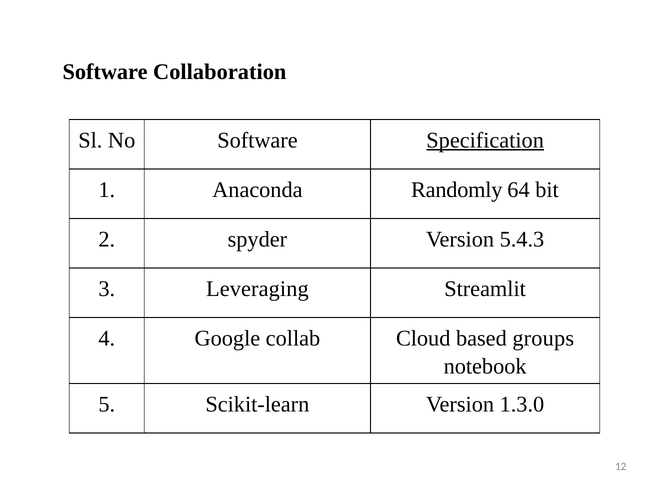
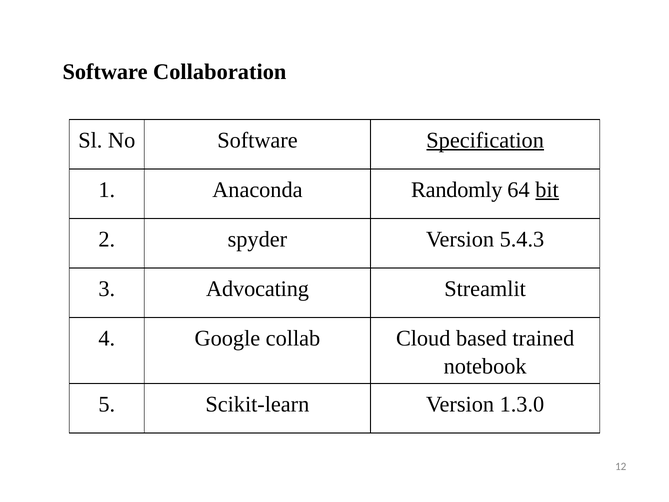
bit underline: none -> present
Leveraging: Leveraging -> Advocating
groups: groups -> trained
